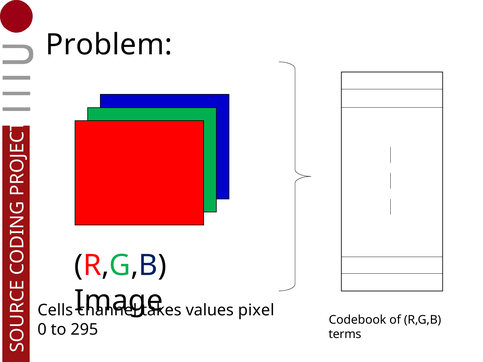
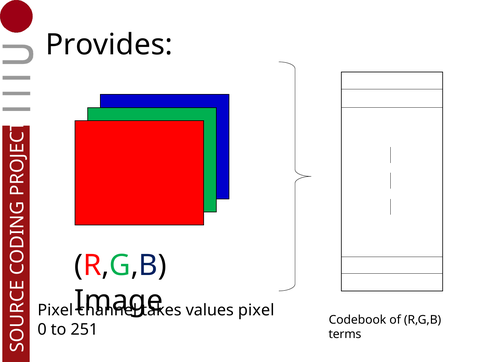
Problem: Problem -> Provides
Cells at (55, 310): Cells -> Pixel
295: 295 -> 251
